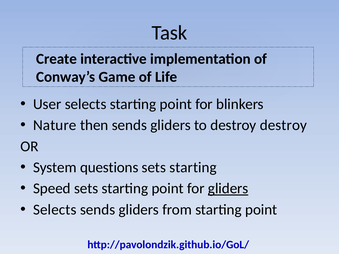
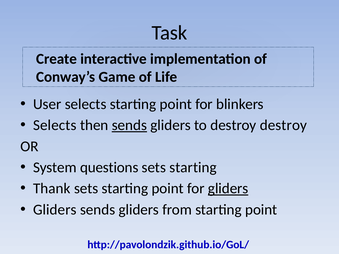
Nature at (55, 125): Nature -> Selects
sends at (129, 125) underline: none -> present
Speed: Speed -> Thank
Selects at (55, 210): Selects -> Gliders
